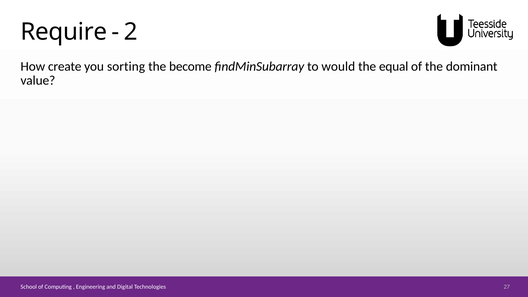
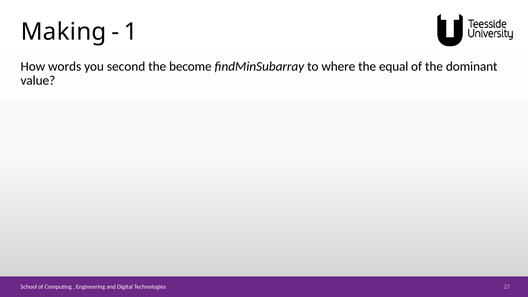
Require: Require -> Making
2: 2 -> 1
create: create -> words
sorting: sorting -> second
would: would -> where
